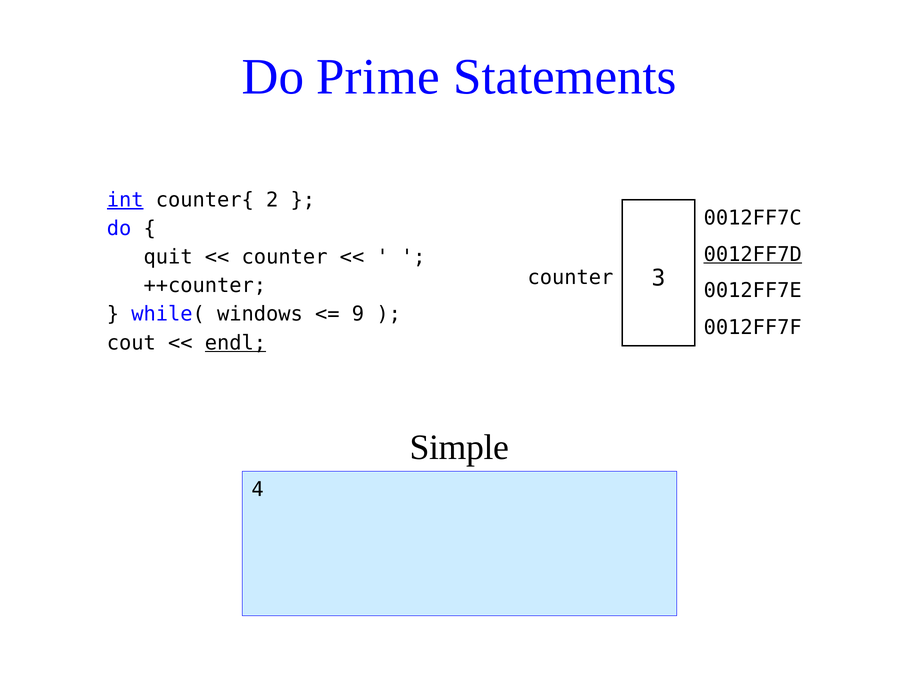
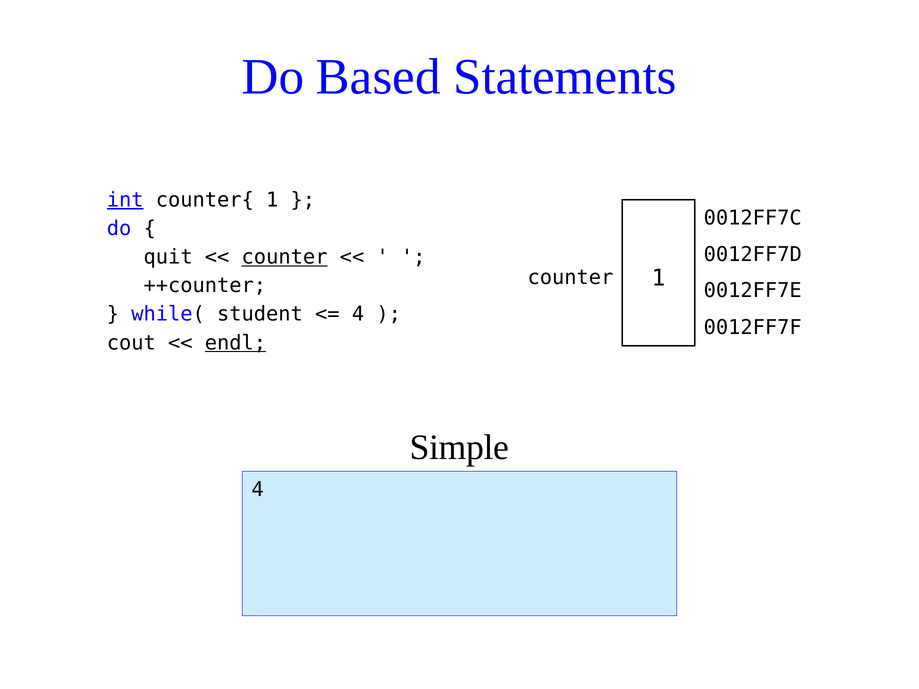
Prime: Prime -> Based
counter{ 2: 2 -> 1
0012FF7D underline: present -> none
counter at (285, 257) underline: none -> present
counter 3: 3 -> 1
windows: windows -> student
9 at (358, 314): 9 -> 4
